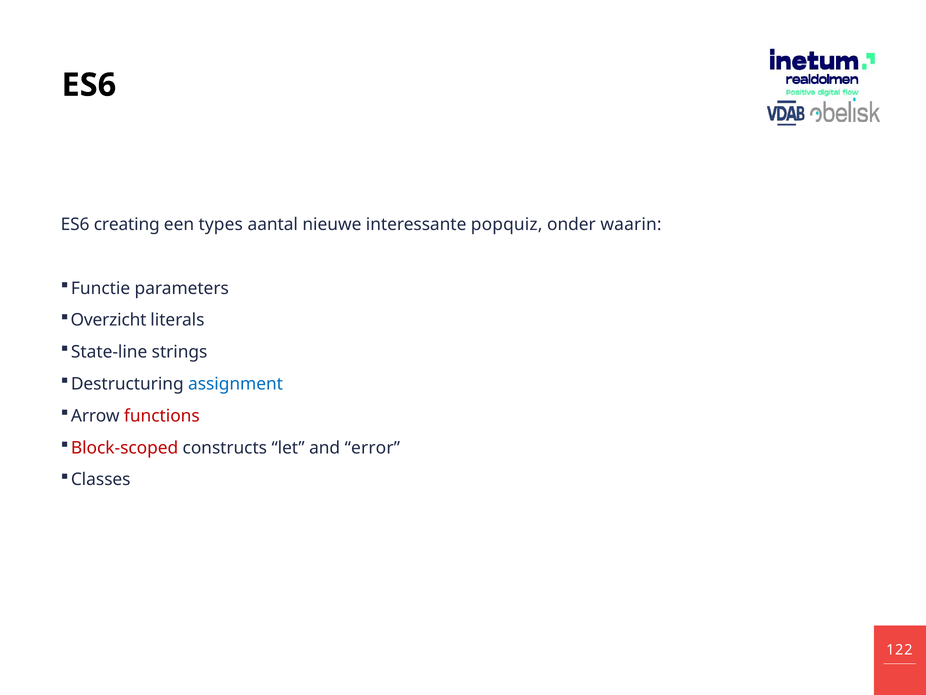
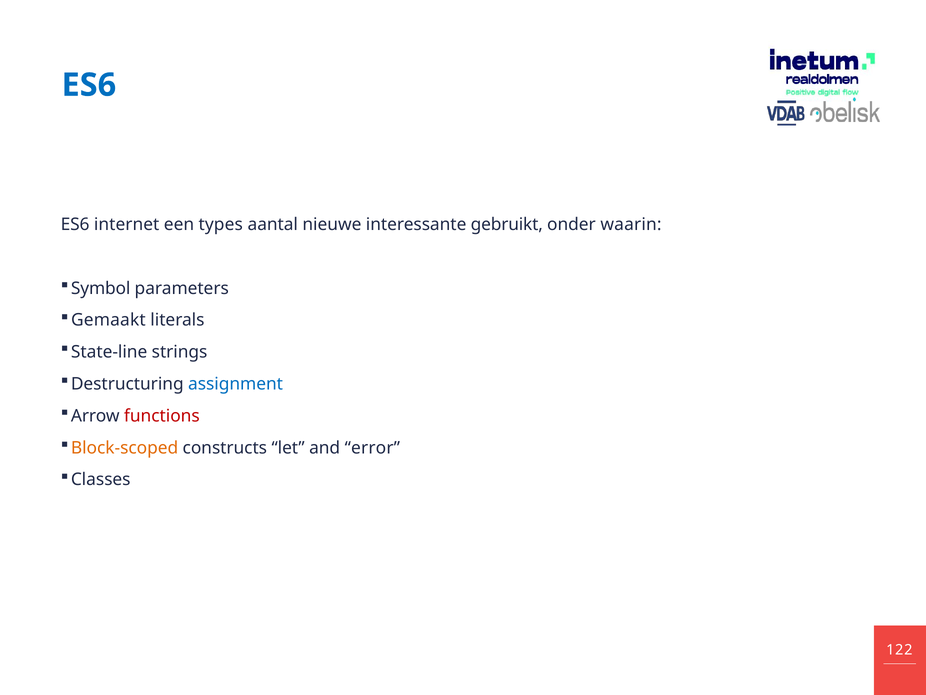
ES6 at (89, 85) colour: black -> blue
creating: creating -> internet
popquiz: popquiz -> gebruikt
Functie: Functie -> Symbol
Overzicht: Overzicht -> Gemaakt
Block-scoped colour: red -> orange
